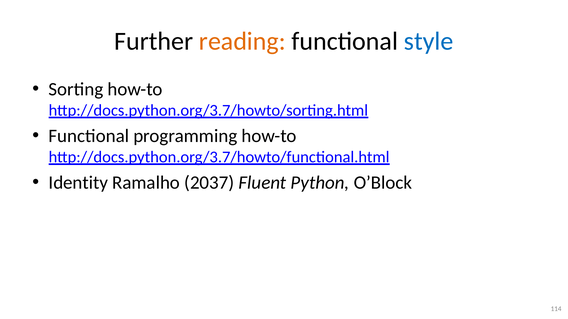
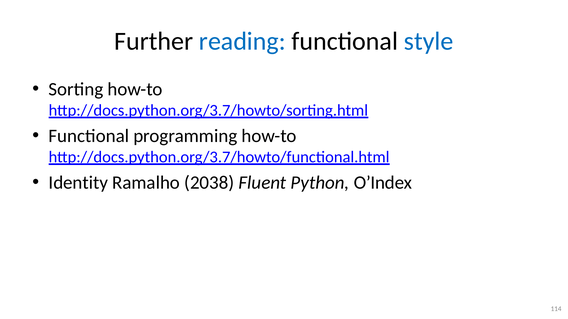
reading colour: orange -> blue
2037: 2037 -> 2038
O’Block: O’Block -> O’Index
